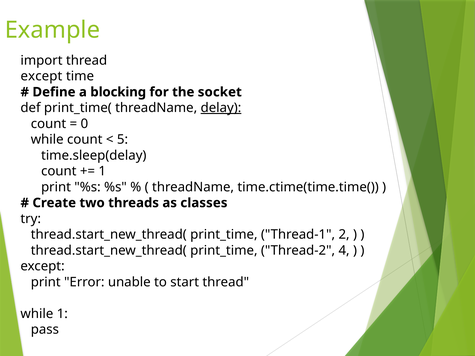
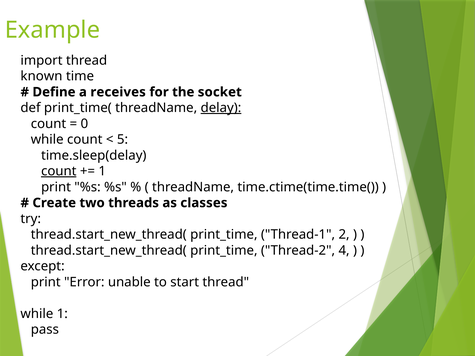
except at (41, 76): except -> known
blocking: blocking -> receives
count at (59, 171) underline: none -> present
